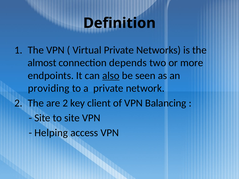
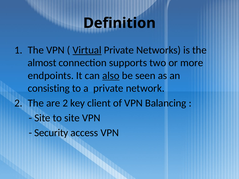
Virtual underline: none -> present
depends: depends -> supports
providing: providing -> consisting
Helping: Helping -> Security
